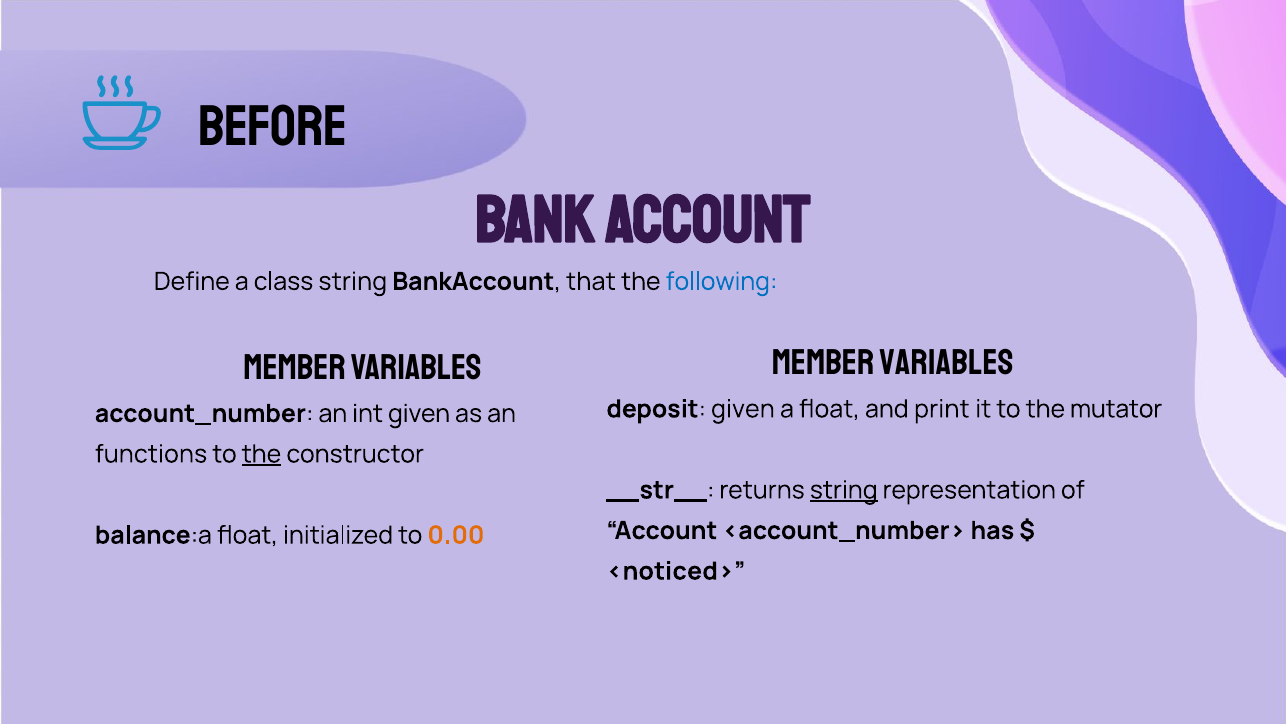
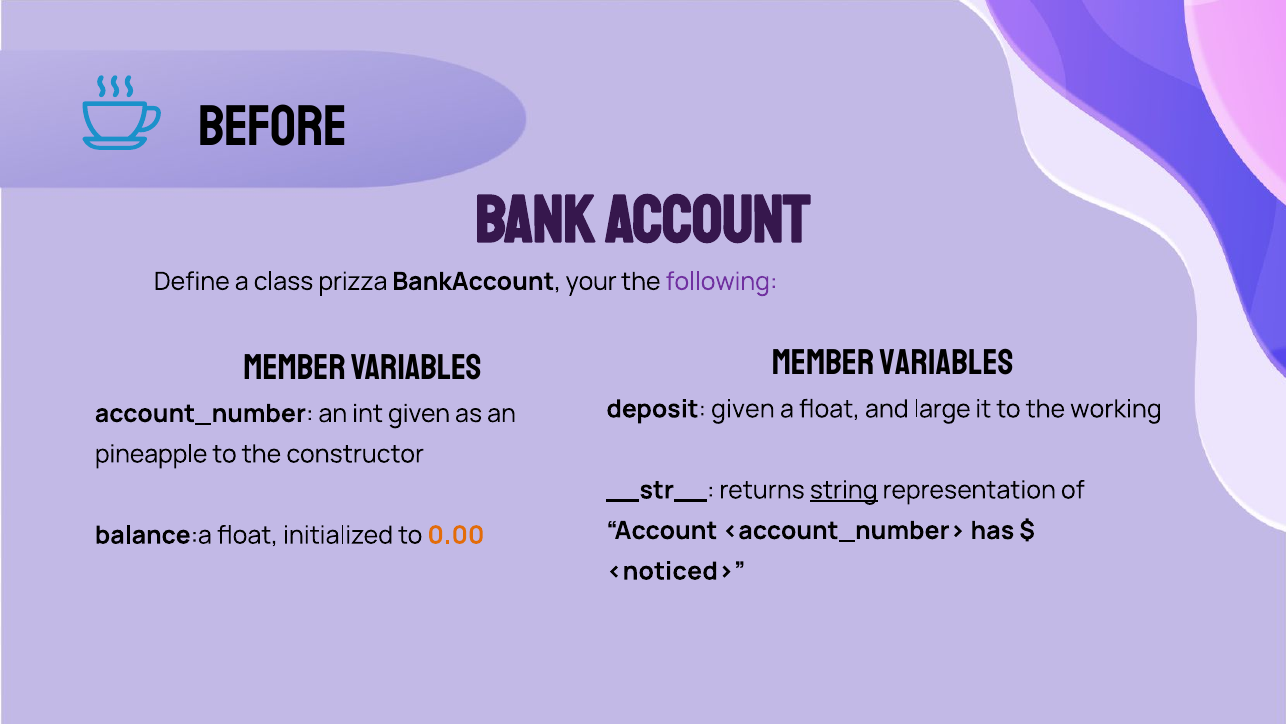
class string: string -> prizza
that: that -> your
following colour: blue -> purple
print: print -> large
mutator: mutator -> working
functions: functions -> pineapple
the at (261, 454) underline: present -> none
